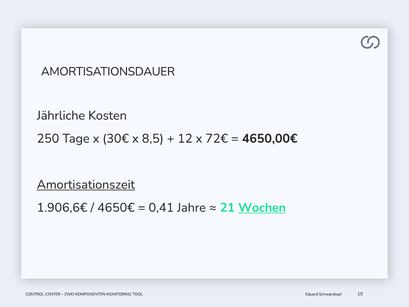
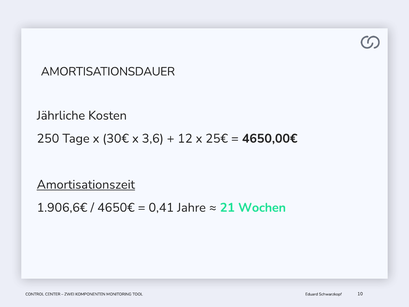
8,5: 8,5 -> 3,6
72€: 72€ -> 25€
Wochen underline: present -> none
